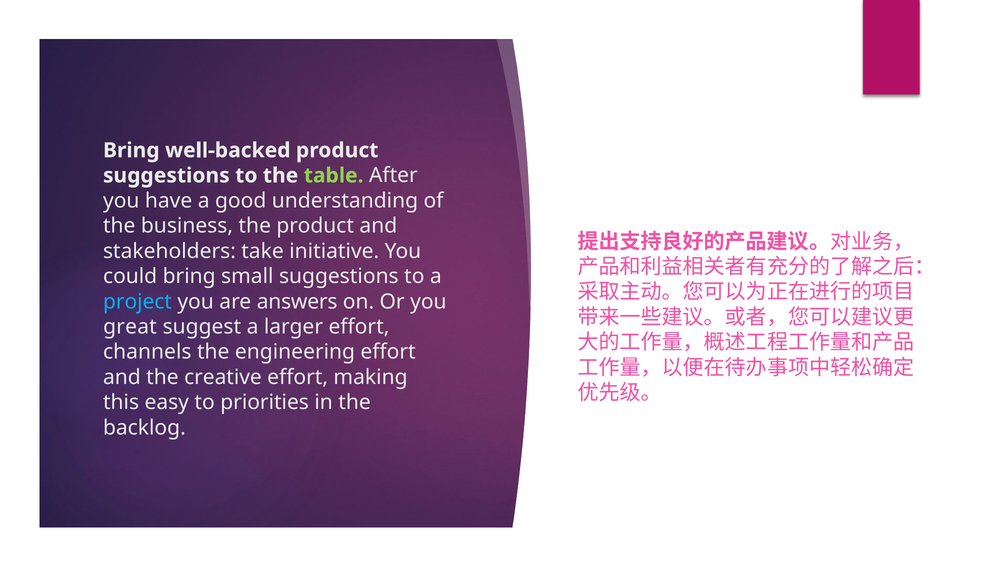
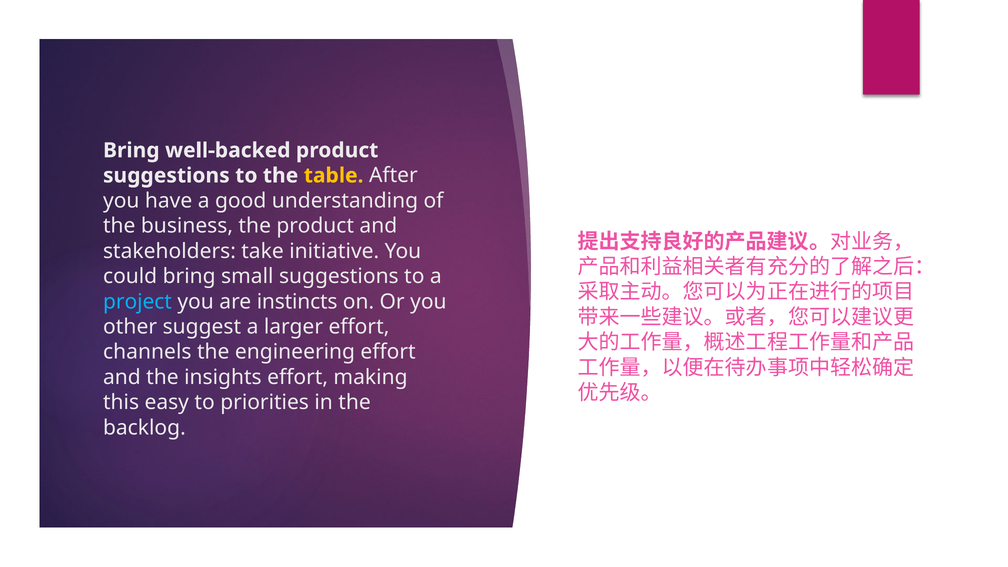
table colour: light green -> yellow
answers: answers -> instincts
great: great -> other
creative: creative -> insights
